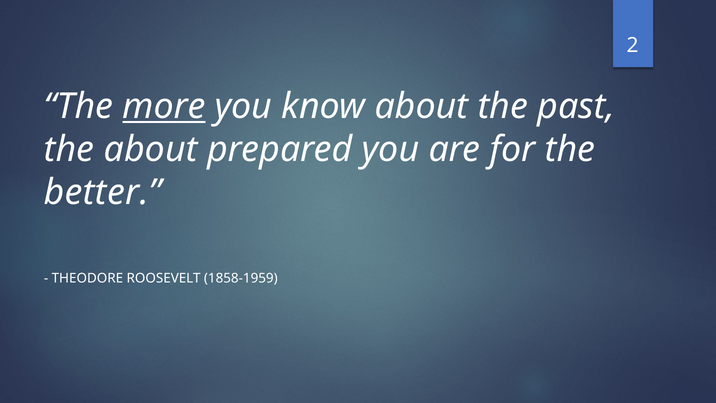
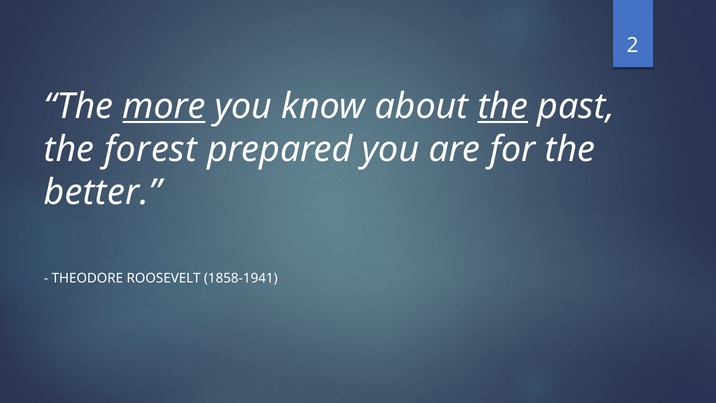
the at (503, 106) underline: none -> present
the about: about -> forest
1858-1959: 1858-1959 -> 1858-1941
